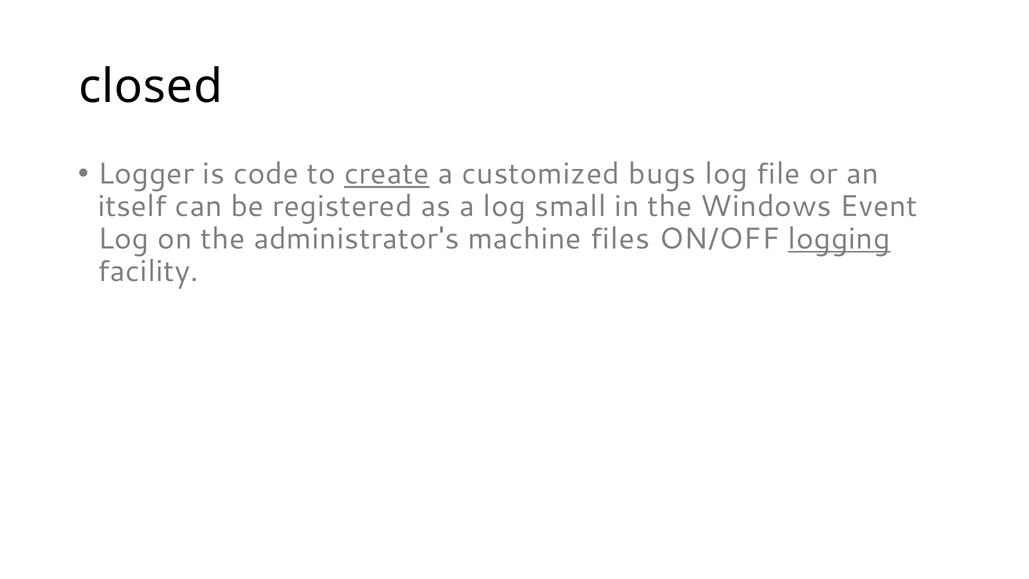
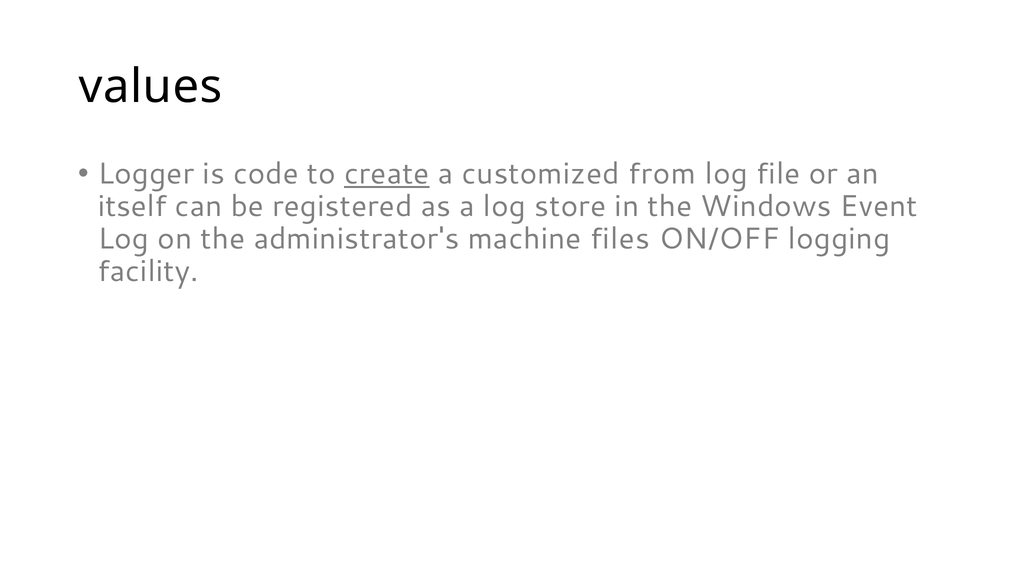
closed: closed -> values
bugs: bugs -> from
small: small -> store
logging underline: present -> none
